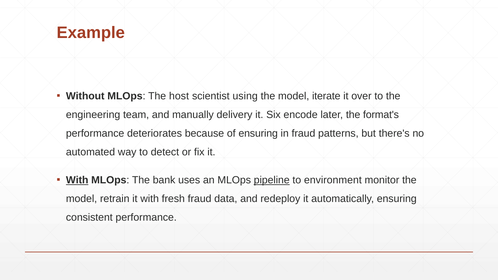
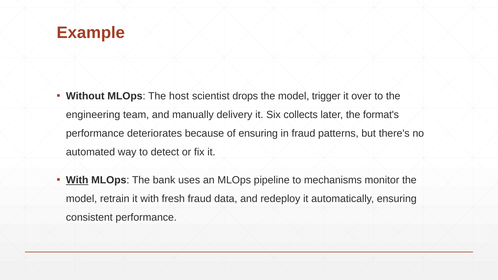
using: using -> drops
iterate: iterate -> trigger
encode: encode -> collects
pipeline underline: present -> none
environment: environment -> mechanisms
